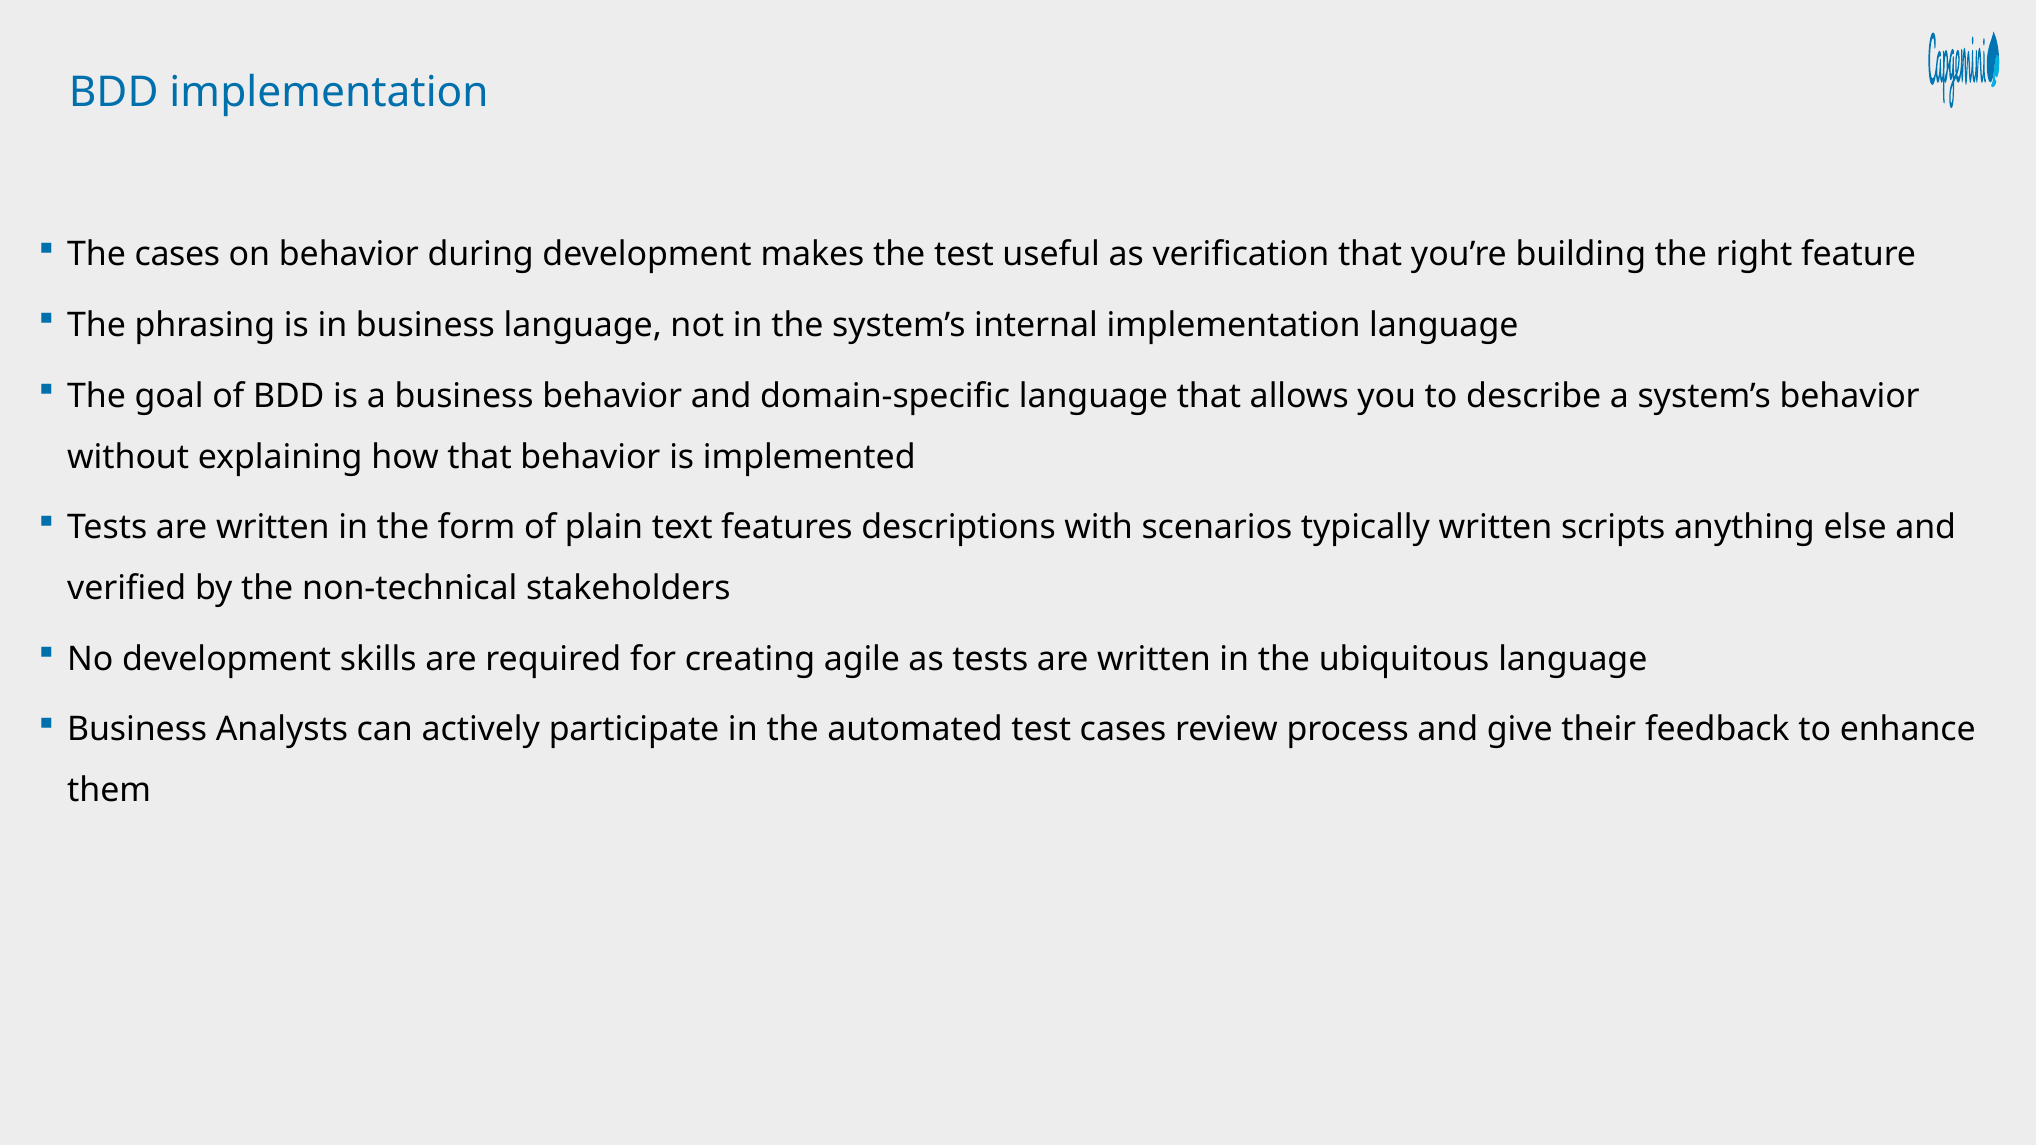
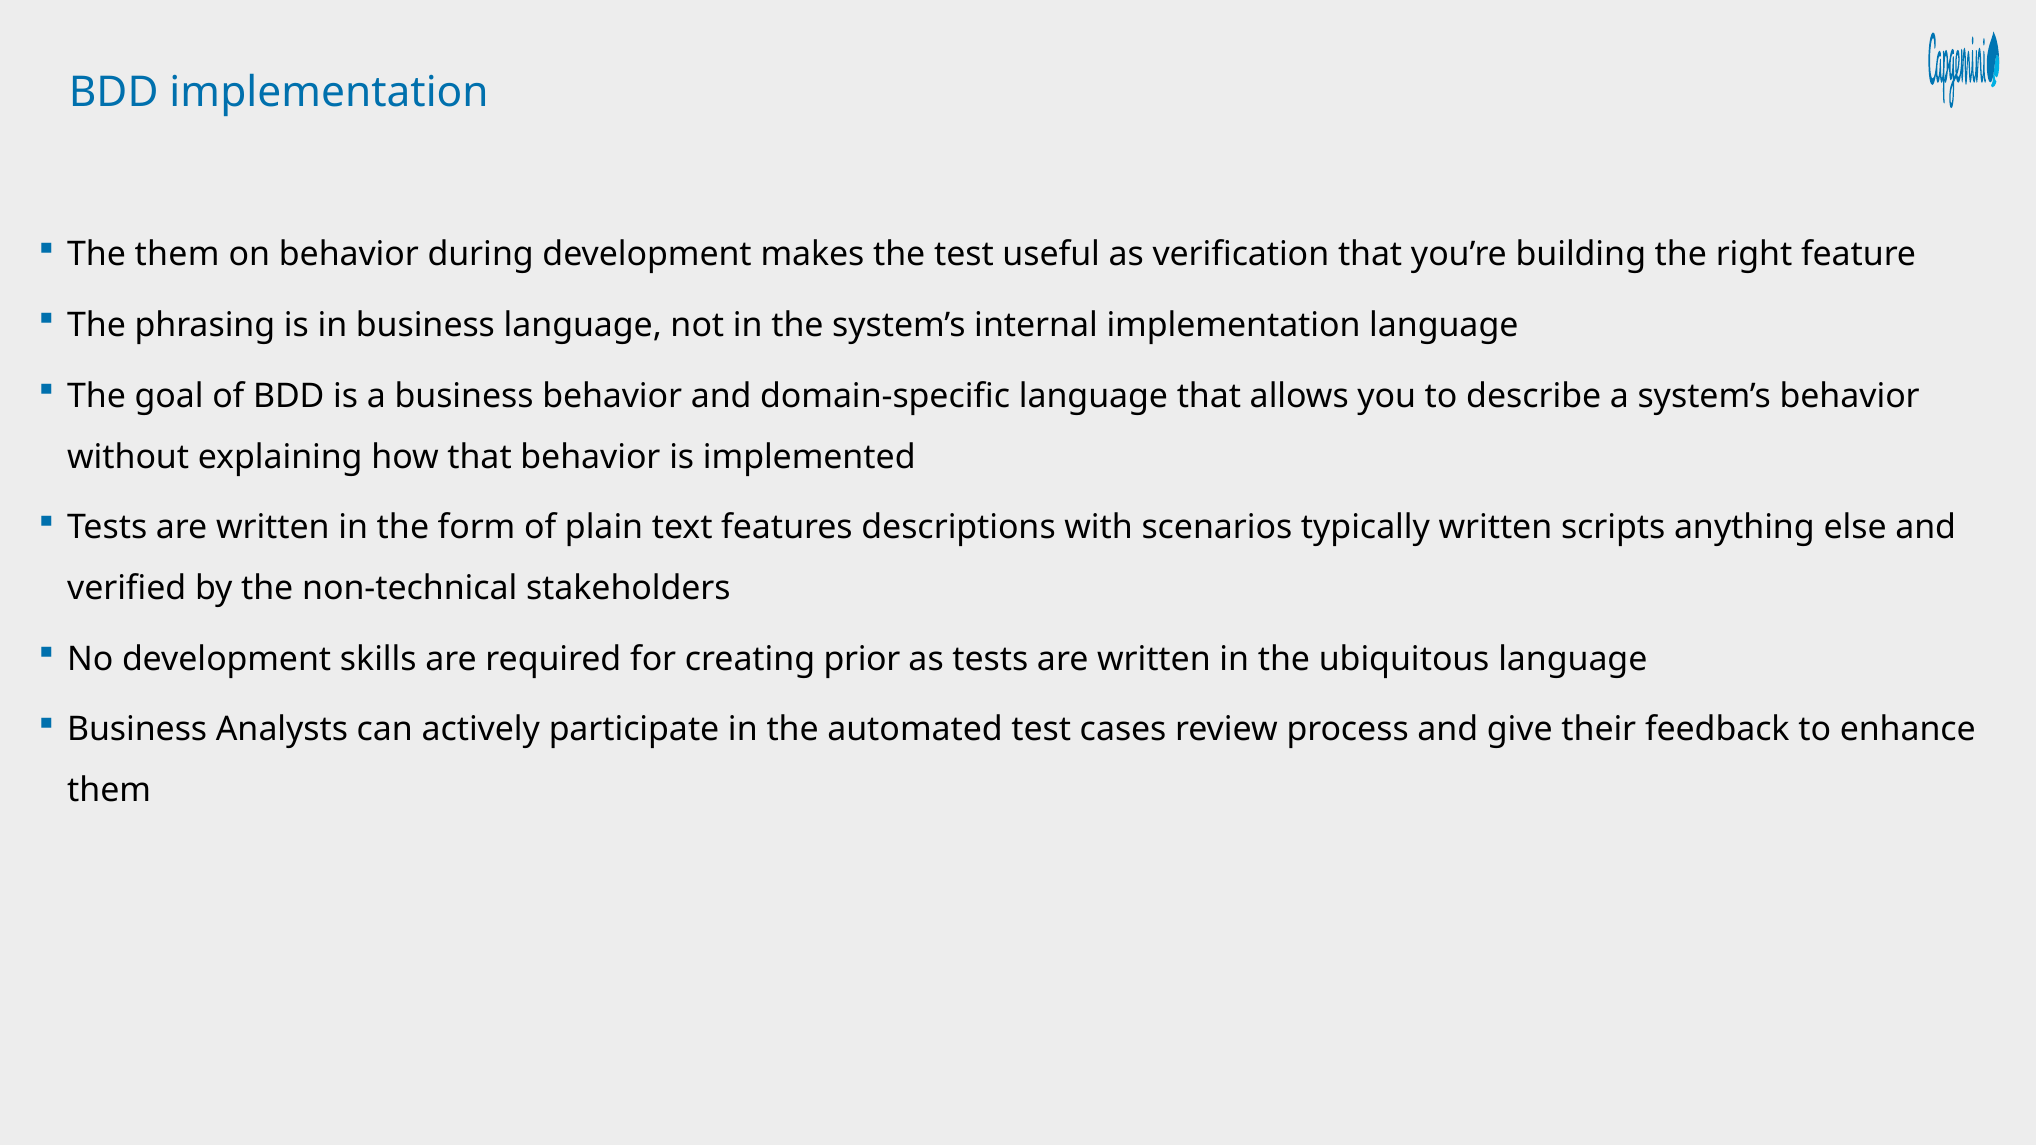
The cases: cases -> them
agile: agile -> prior
